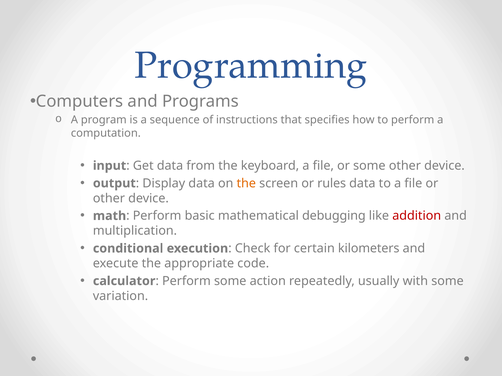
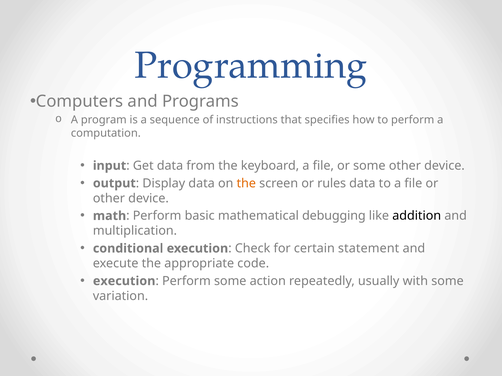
addition colour: red -> black
kilometers: kilometers -> statement
calculator at (124, 281): calculator -> execution
